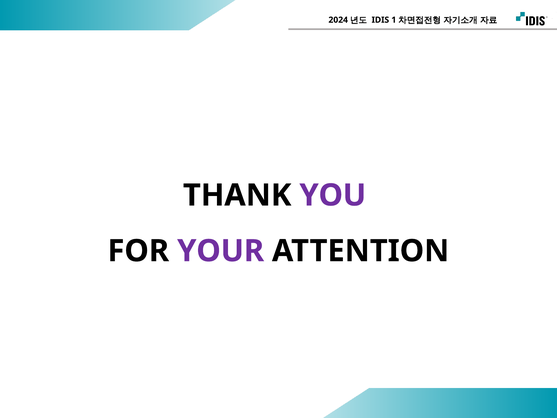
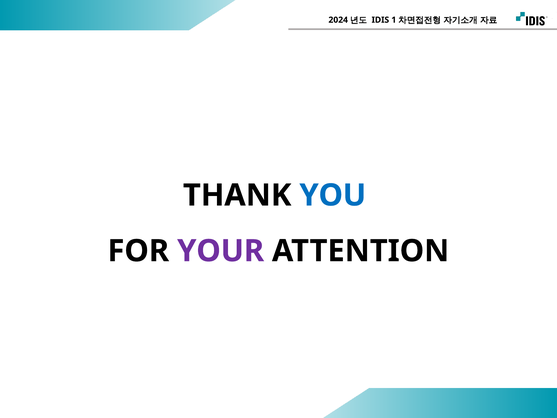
YOU colour: purple -> blue
